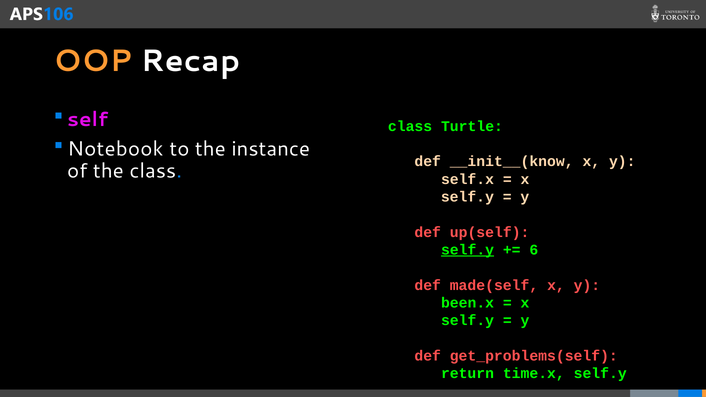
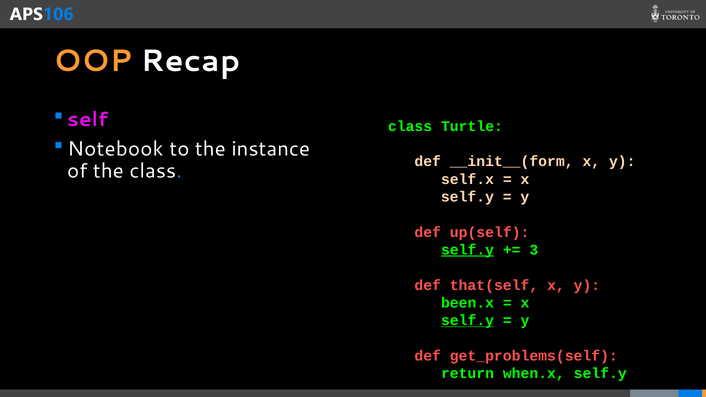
__init__(know: __init__(know -> __init__(form
6: 6 -> 3
made(self: made(self -> that(self
self.y at (468, 321) underline: none -> present
time.x: time.x -> when.x
